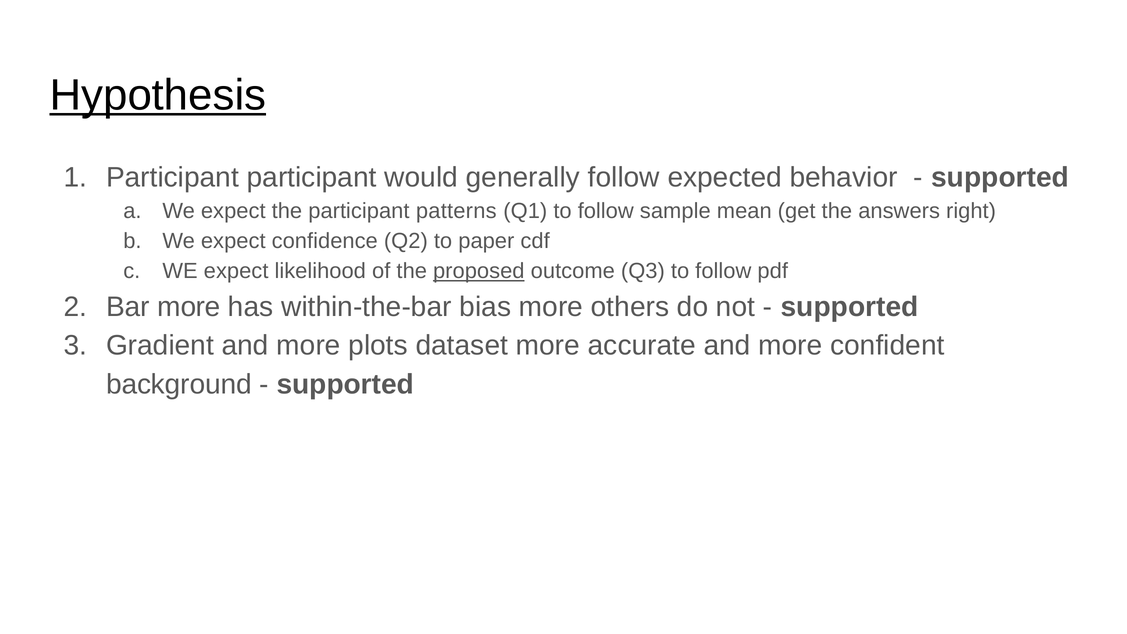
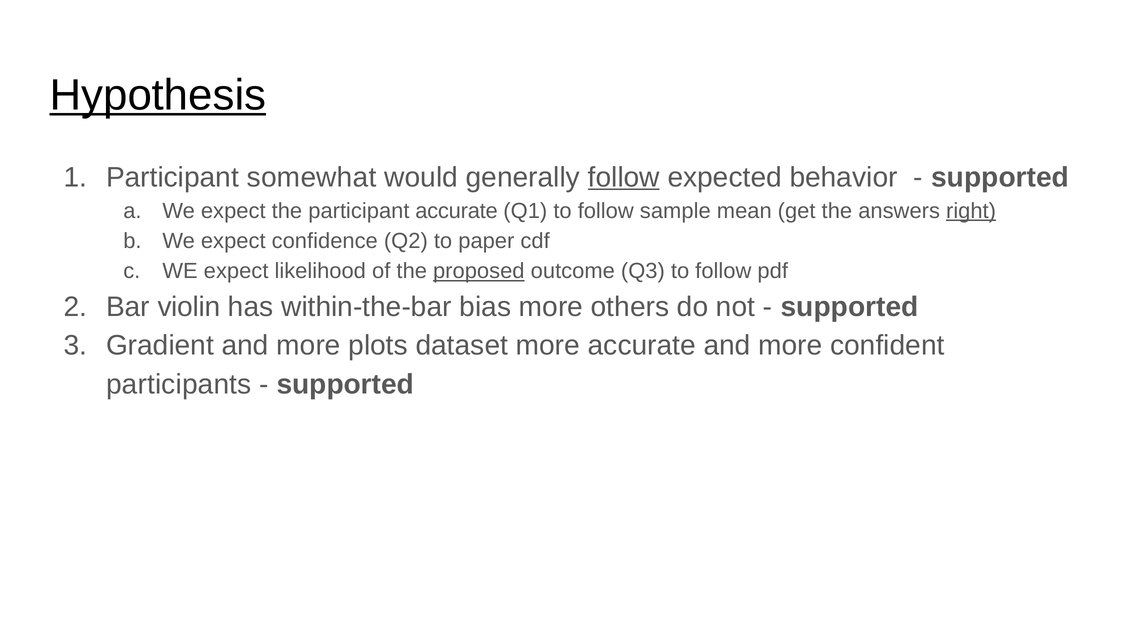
Participant participant: participant -> somewhat
follow at (624, 177) underline: none -> present
participant patterns: patterns -> accurate
right underline: none -> present
Bar more: more -> violin
background: background -> participants
